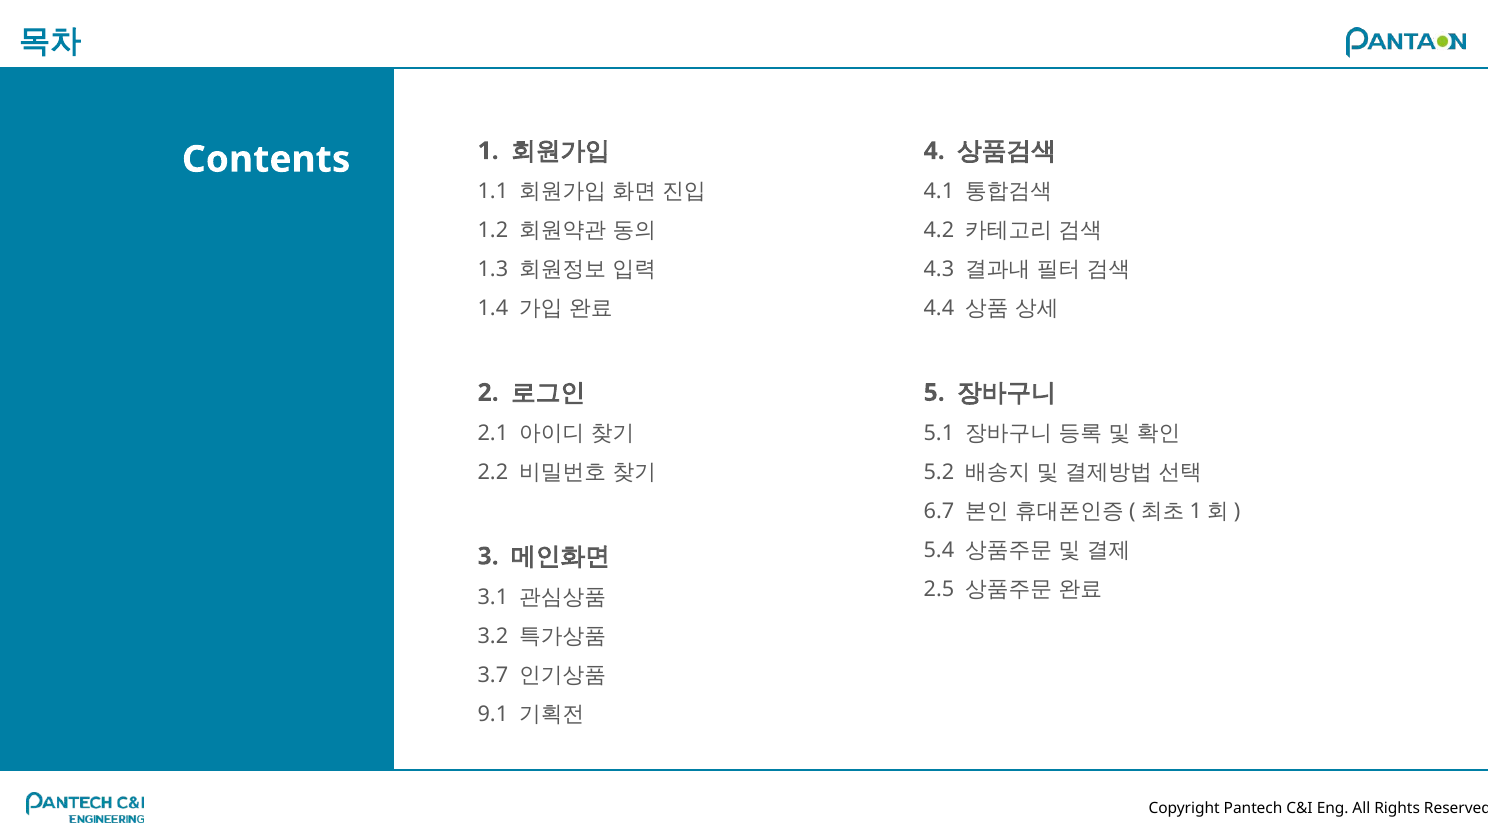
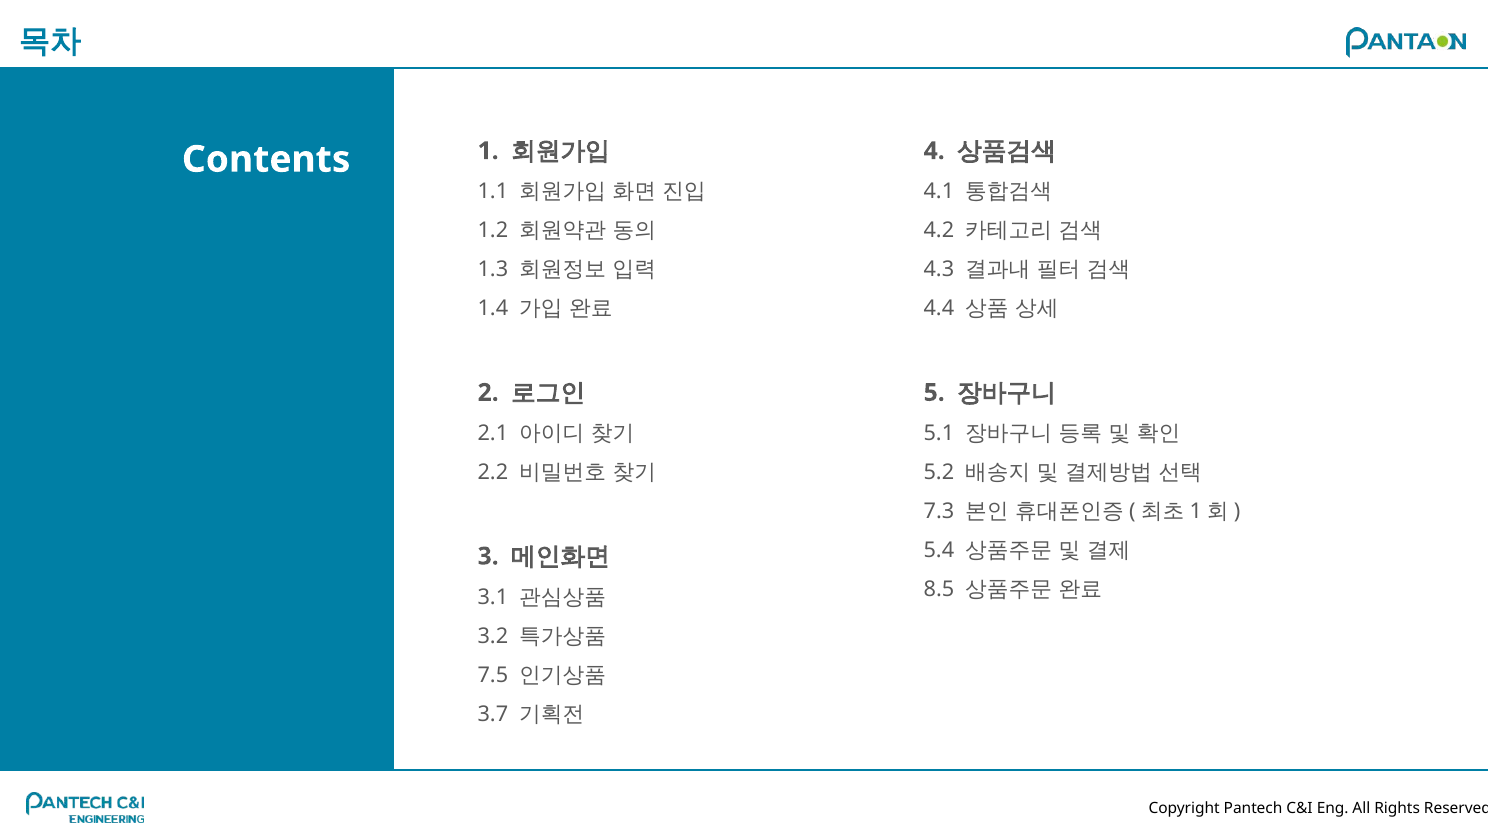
6.7: 6.7 -> 7.3
2.5: 2.5 -> 8.5
3.7: 3.7 -> 7.5
9.1: 9.1 -> 3.7
